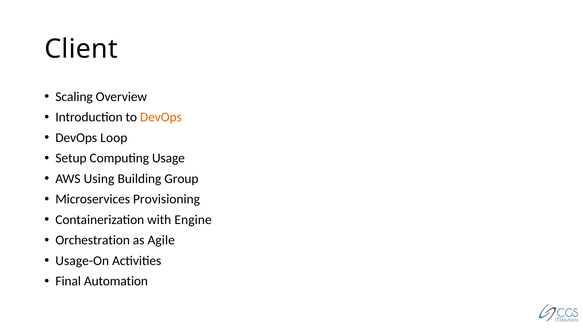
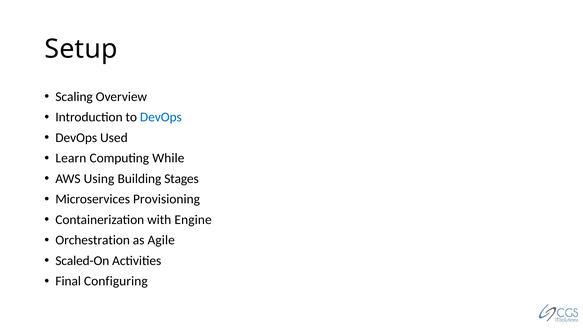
Client: Client -> Setup
DevOps at (161, 117) colour: orange -> blue
Loop: Loop -> Used
Setup: Setup -> Learn
Usage: Usage -> While
Group: Group -> Stages
Usage-On: Usage-On -> Scaled-On
Automation: Automation -> Configuring
